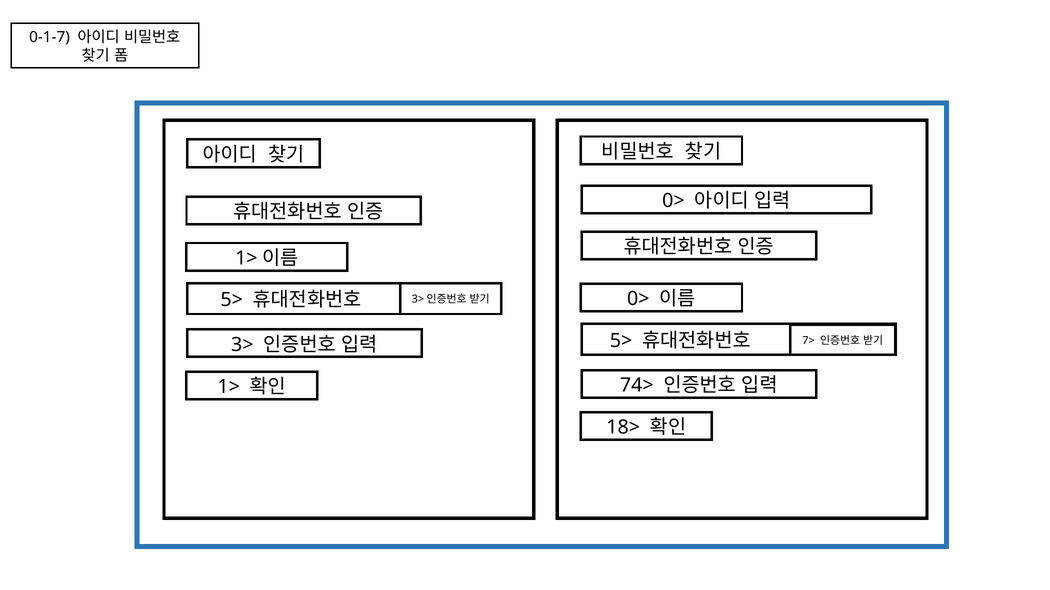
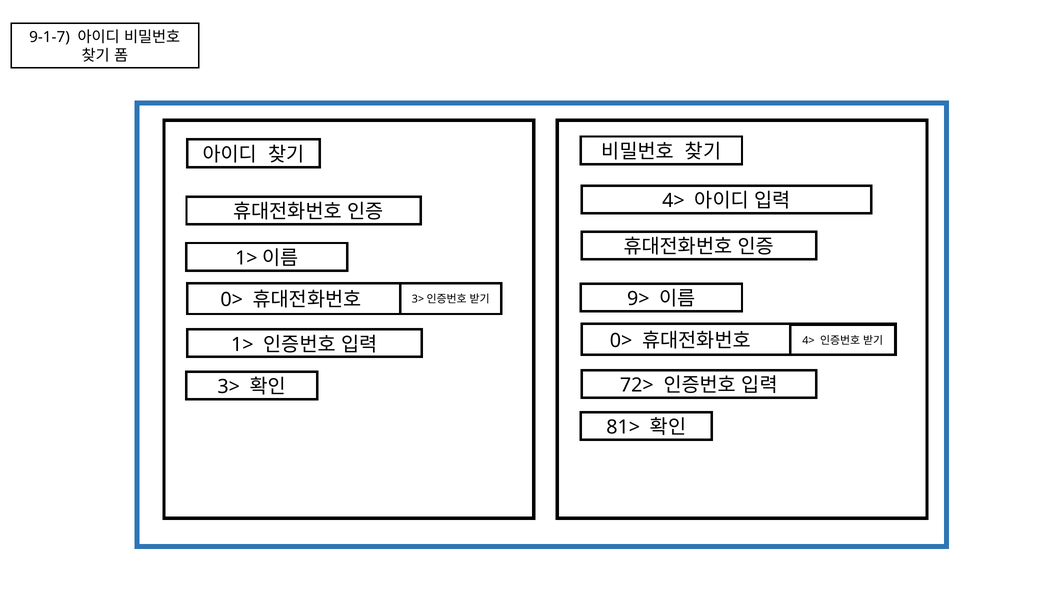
0-1-7: 0-1-7 -> 9-1-7
0> at (673, 201): 0> -> 4>
0> at (638, 299): 0> -> 9>
5> at (232, 300): 5> -> 0>
5> at (621, 341): 5> -> 0>
7> at (809, 341): 7> -> 4>
3>: 3> -> 1>
74>: 74> -> 72>
1>: 1> -> 3>
18>: 18> -> 81>
